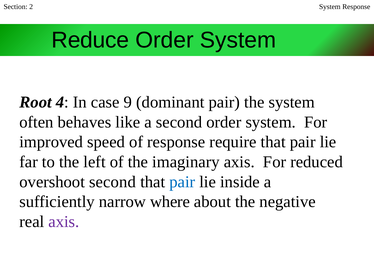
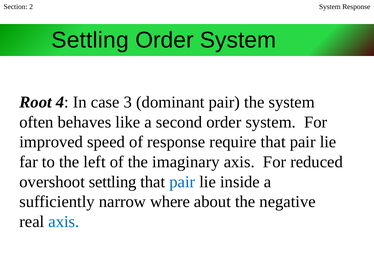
Reduce at (90, 40): Reduce -> Settling
9: 9 -> 3
overshoot second: second -> settling
axis at (64, 222) colour: purple -> blue
